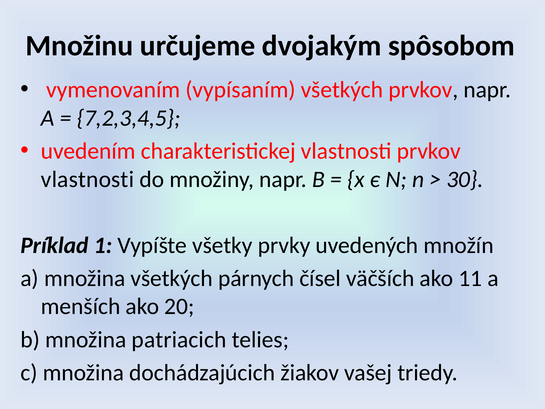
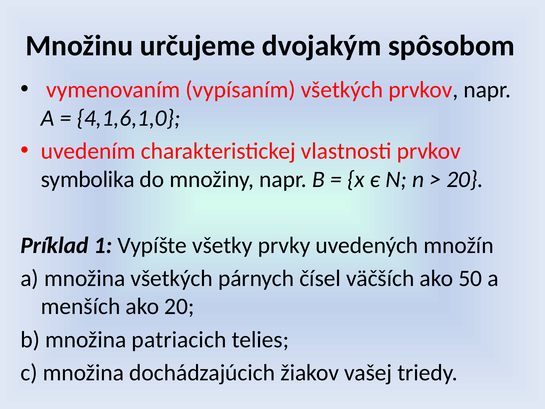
7,2,3,4,5: 7,2,3,4,5 -> 4,1,6,1,0
vlastnosti at (87, 179): vlastnosti -> symbolika
30 at (465, 179): 30 -> 20
11: 11 -> 50
